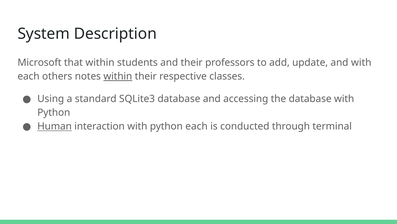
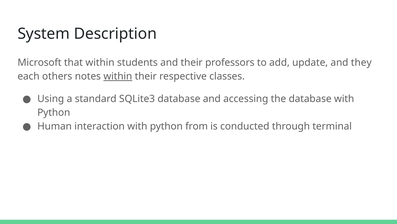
and with: with -> they
Human underline: present -> none
python each: each -> from
